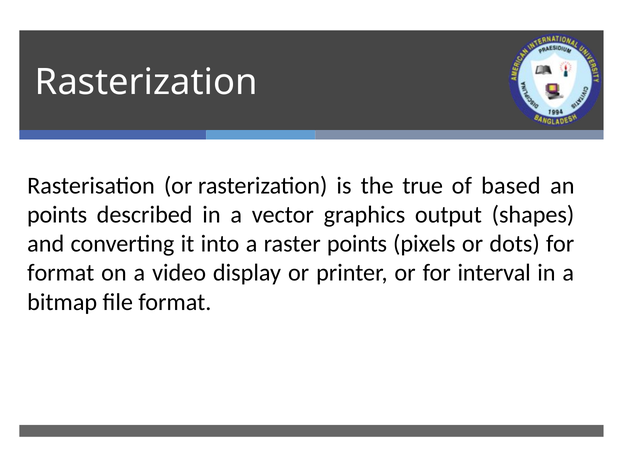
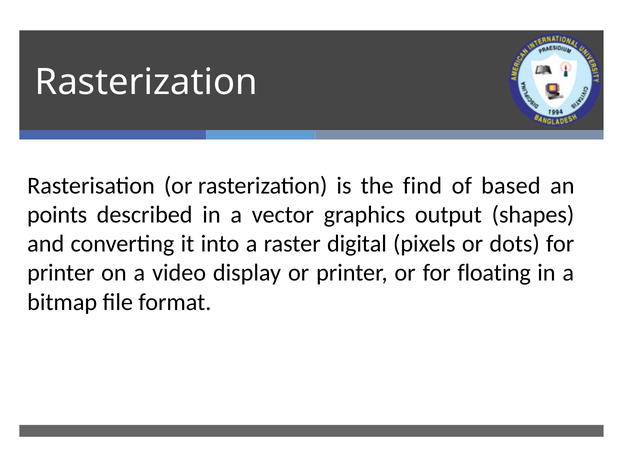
true: true -> find
raster points: points -> digital
format at (61, 273): format -> printer
interval: interval -> floating
